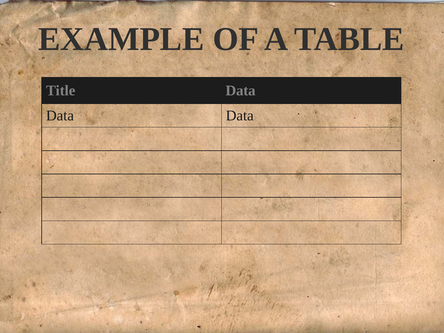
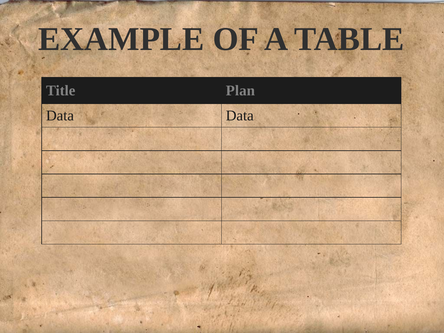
Title Data: Data -> Plan
